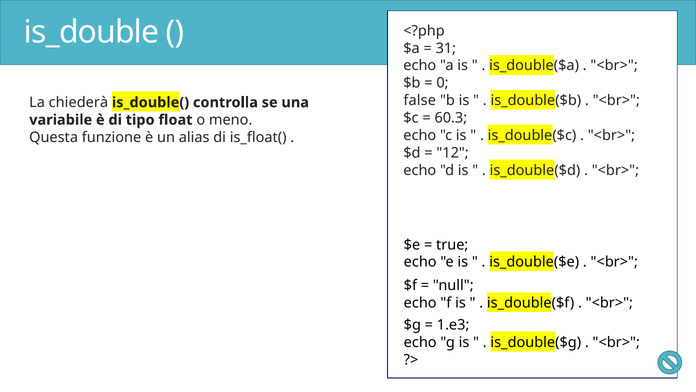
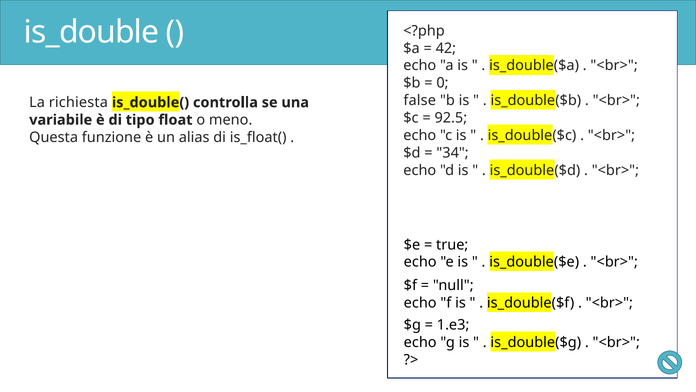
31: 31 -> 42
chiederà: chiederà -> richiesta
60.3: 60.3 -> 92.5
12: 12 -> 34
